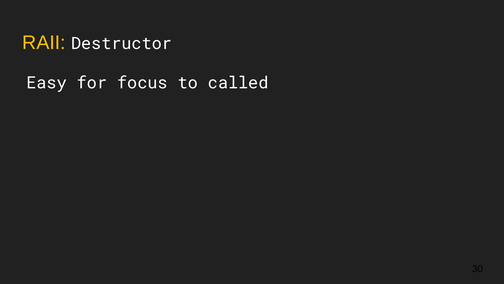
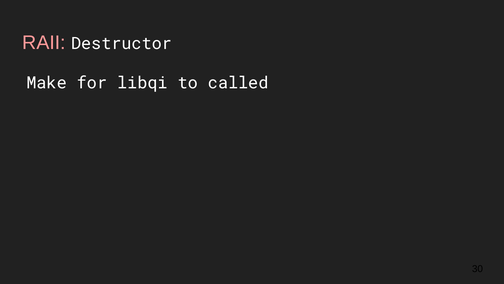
RAII colour: yellow -> pink
Easy: Easy -> Make
focus: focus -> libqi
